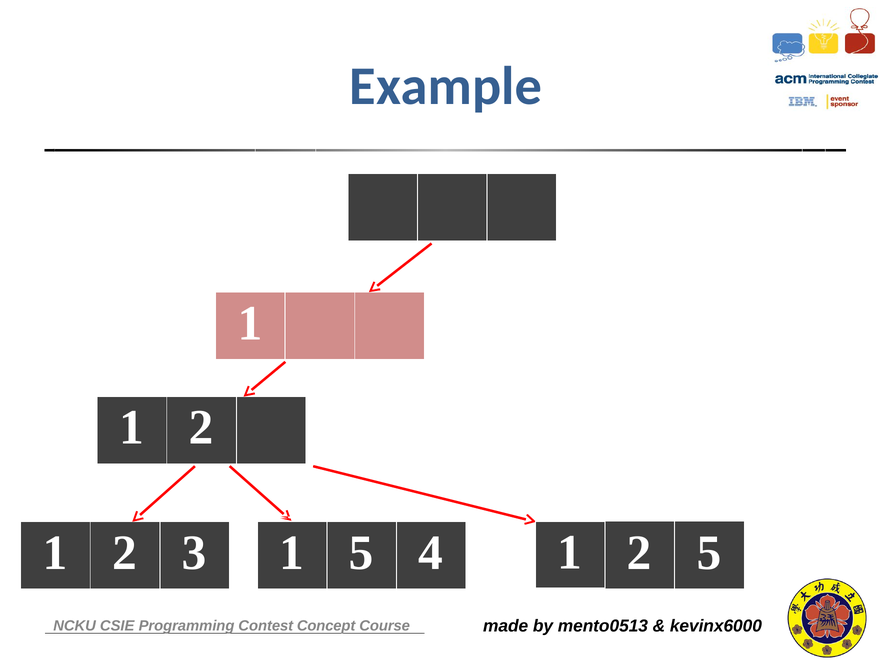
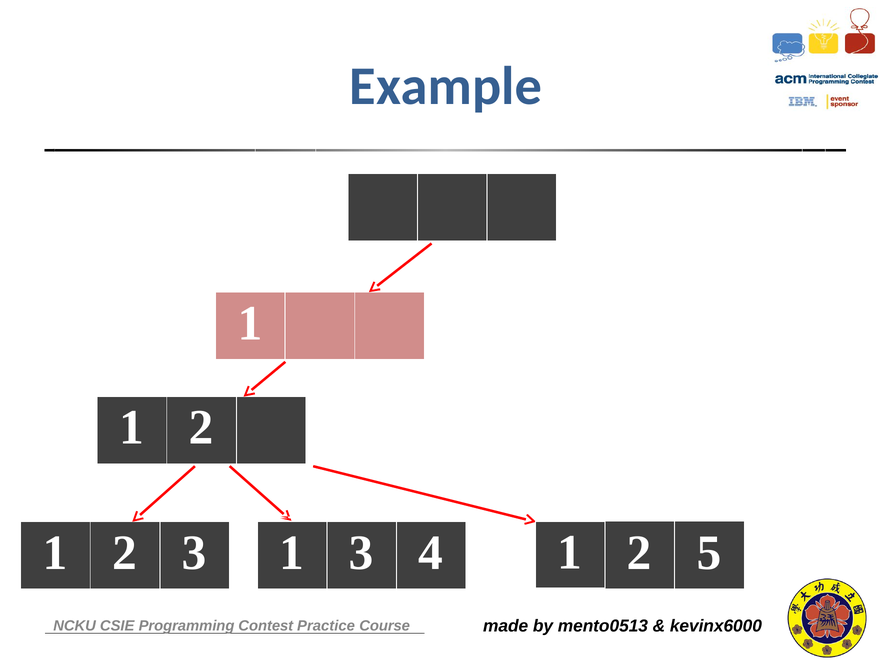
1 5: 5 -> 3
Concept: Concept -> Practice
